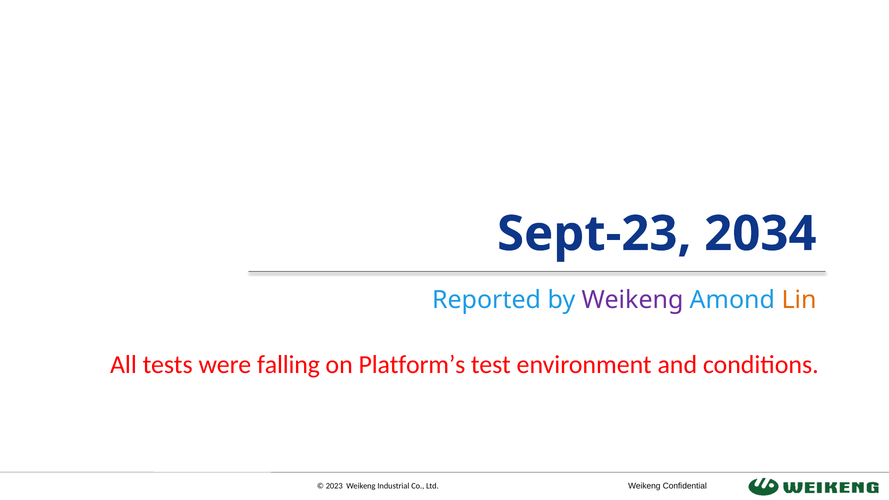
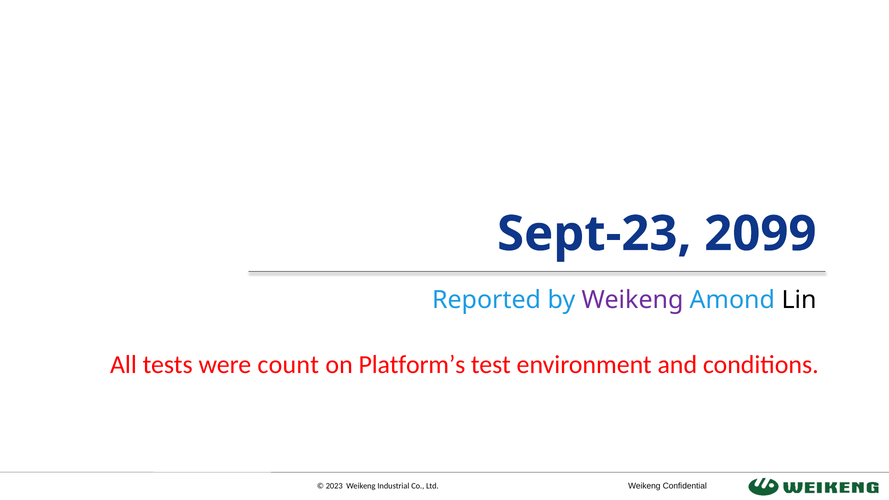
2034: 2034 -> 2099
Lin colour: orange -> black
falling: falling -> count
